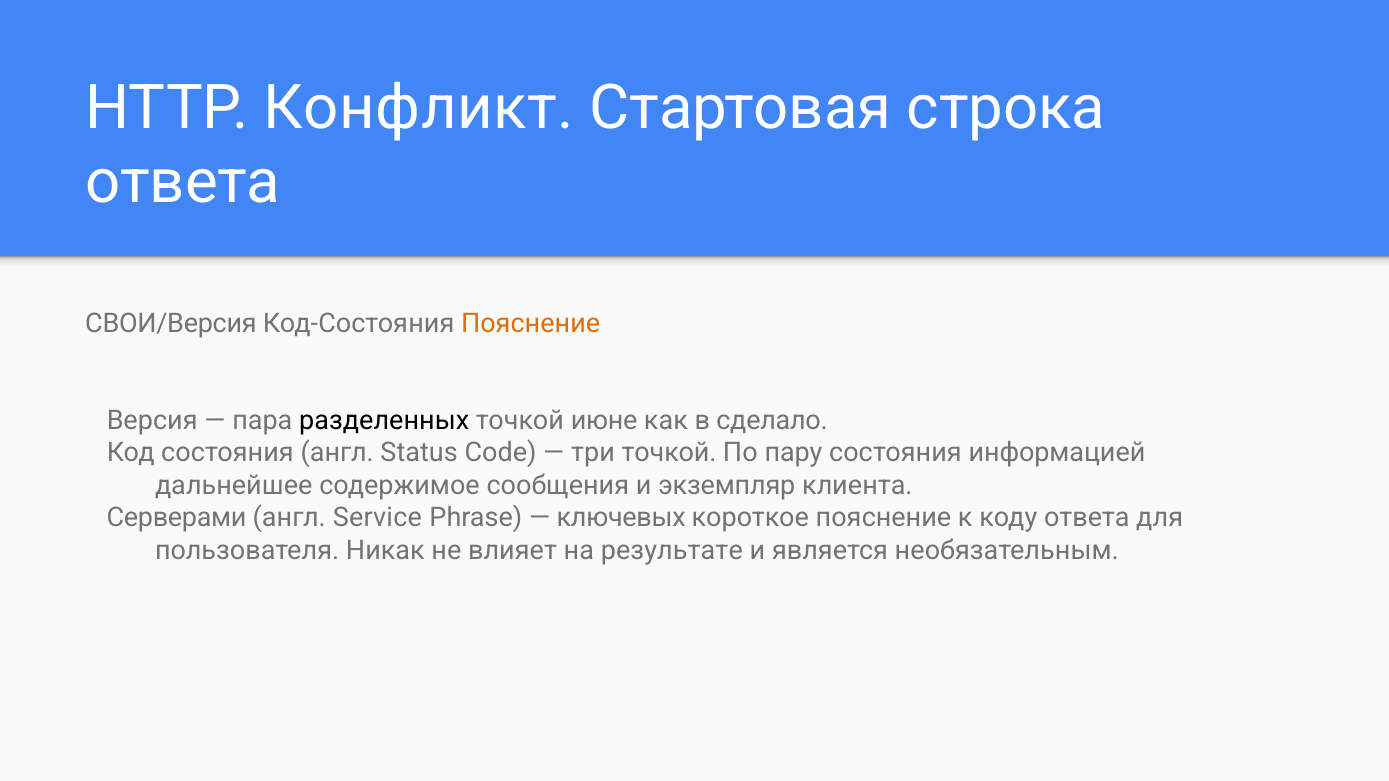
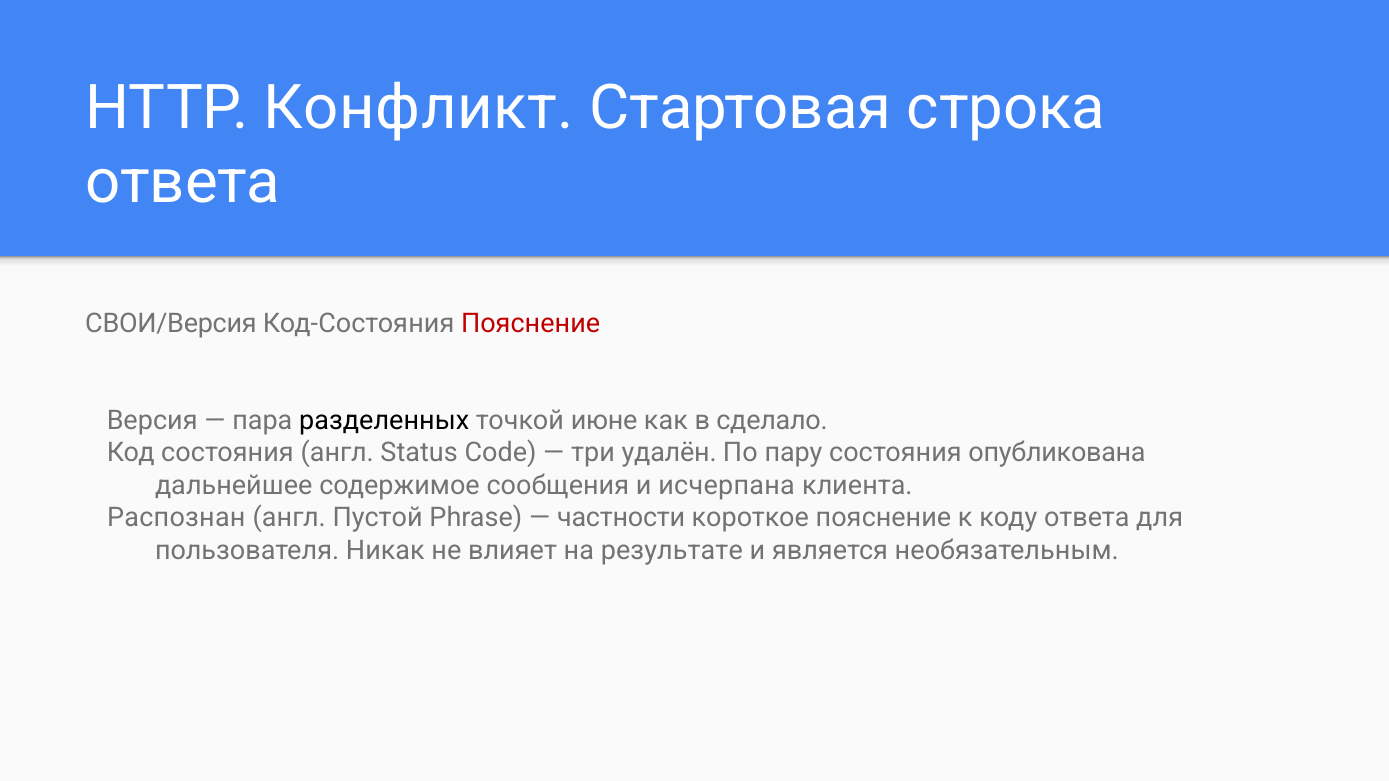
Пояснение at (531, 324) colour: orange -> red
три точкой: точкой -> удалён
информацией: информацией -> опубликована
экземпляр: экземпляр -> исчерпана
Серверами: Серверами -> Распознан
Service: Service -> Пустой
ключевых: ключевых -> частности
